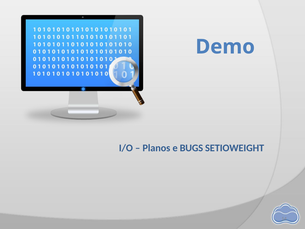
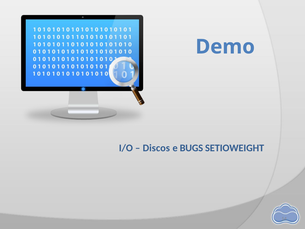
Planos: Planos -> Discos
